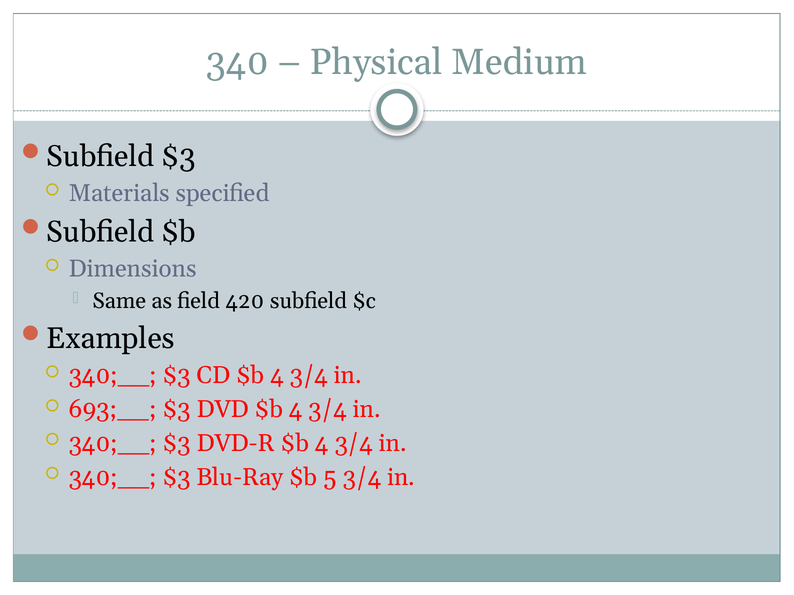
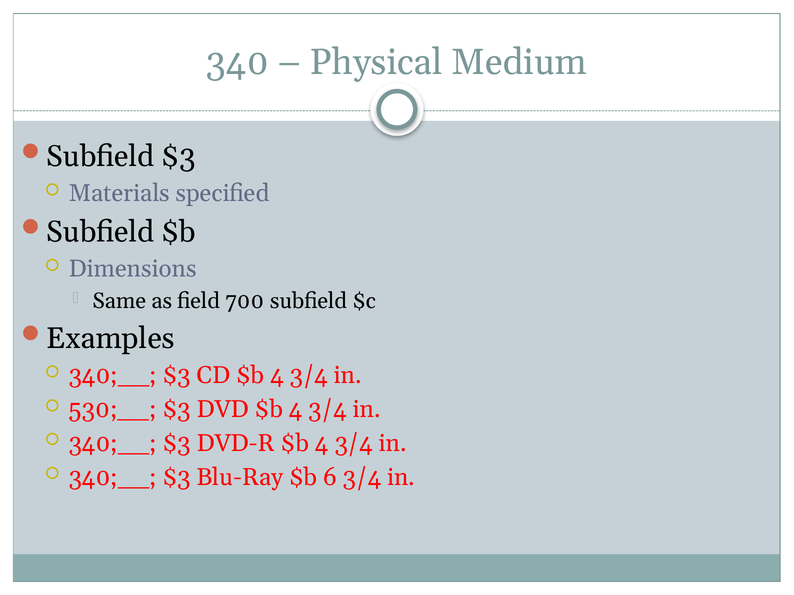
420: 420 -> 700
693;__: 693;__ -> 530;__
5: 5 -> 6
